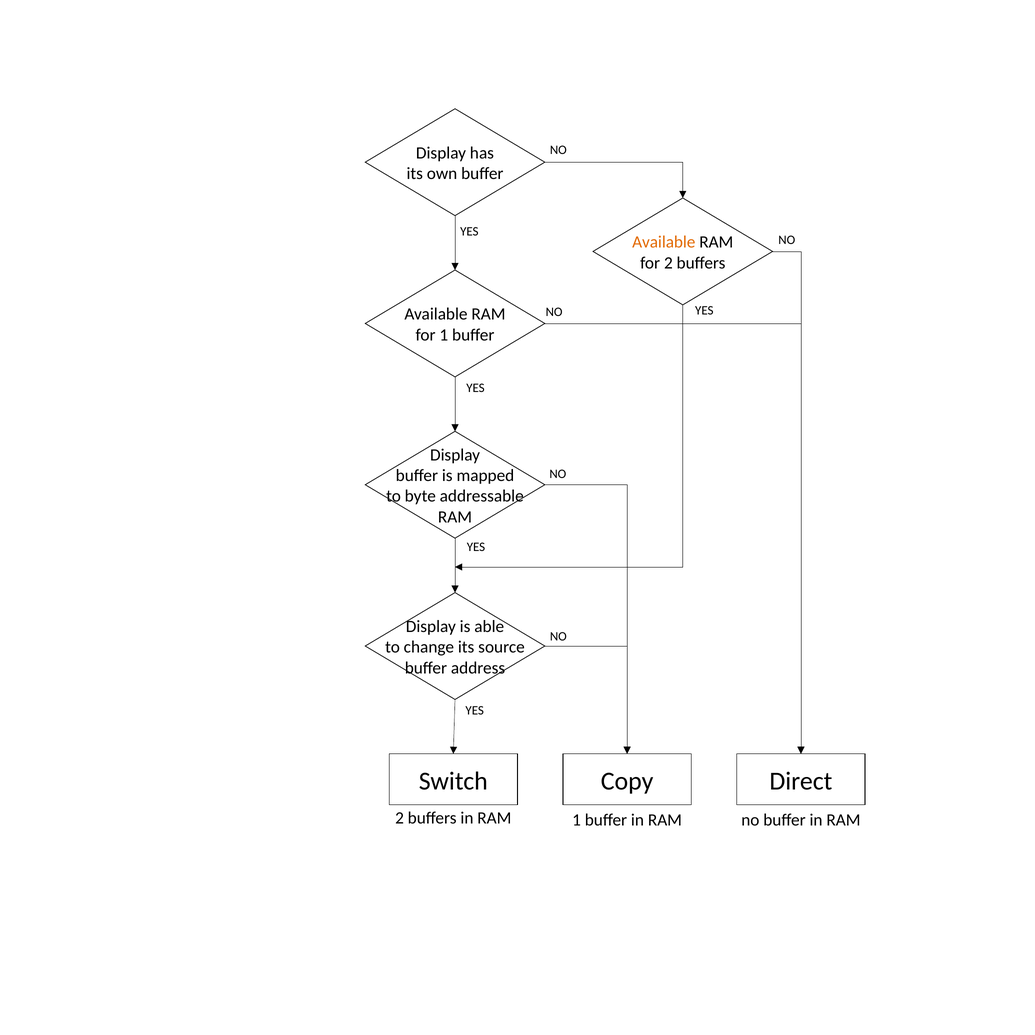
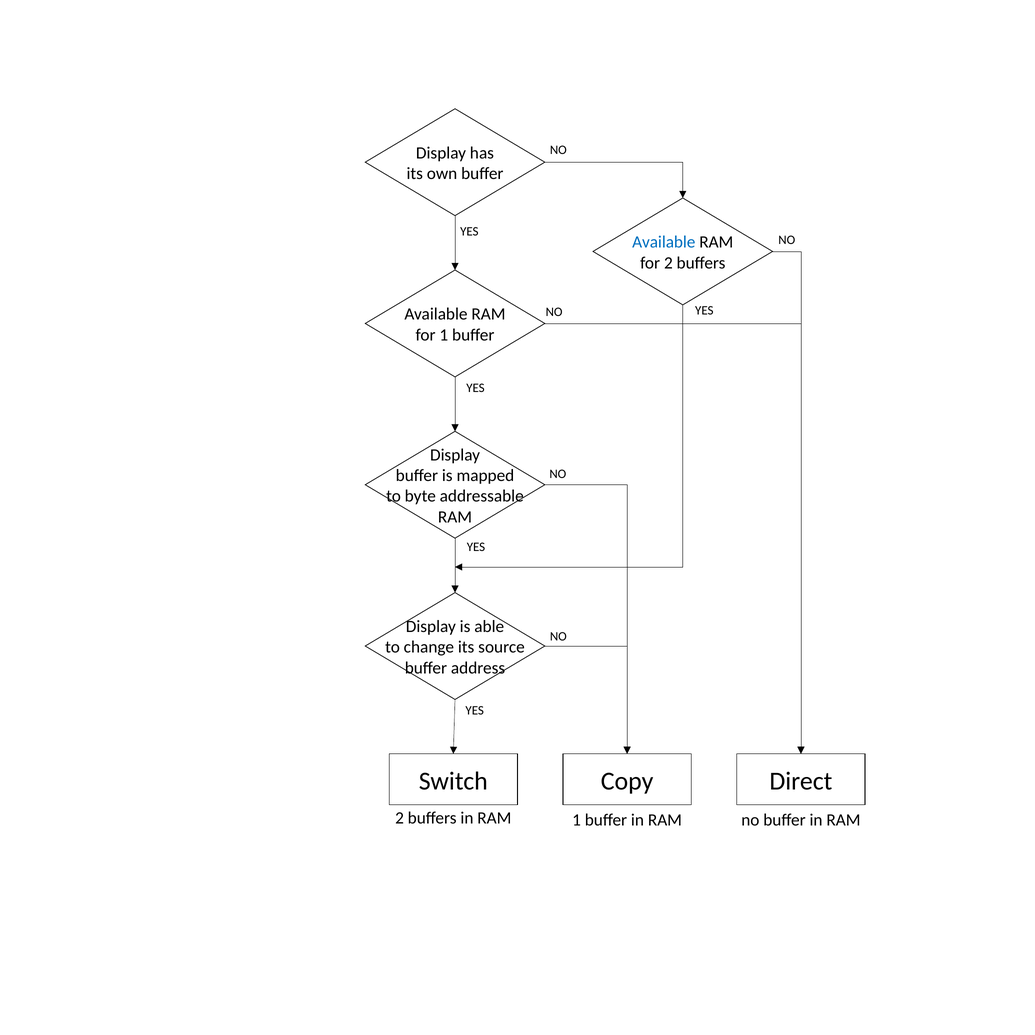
Available at (664, 242) colour: orange -> blue
